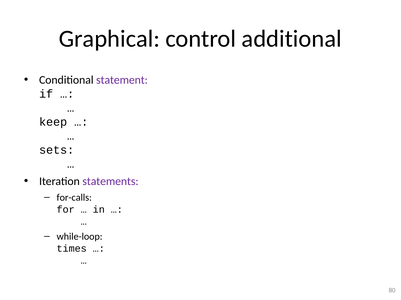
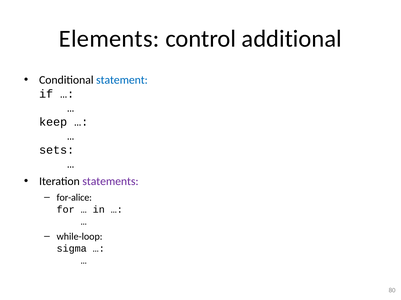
Graphical: Graphical -> Elements
statement colour: purple -> blue
for-calls: for-calls -> for-alice
times: times -> sigma
